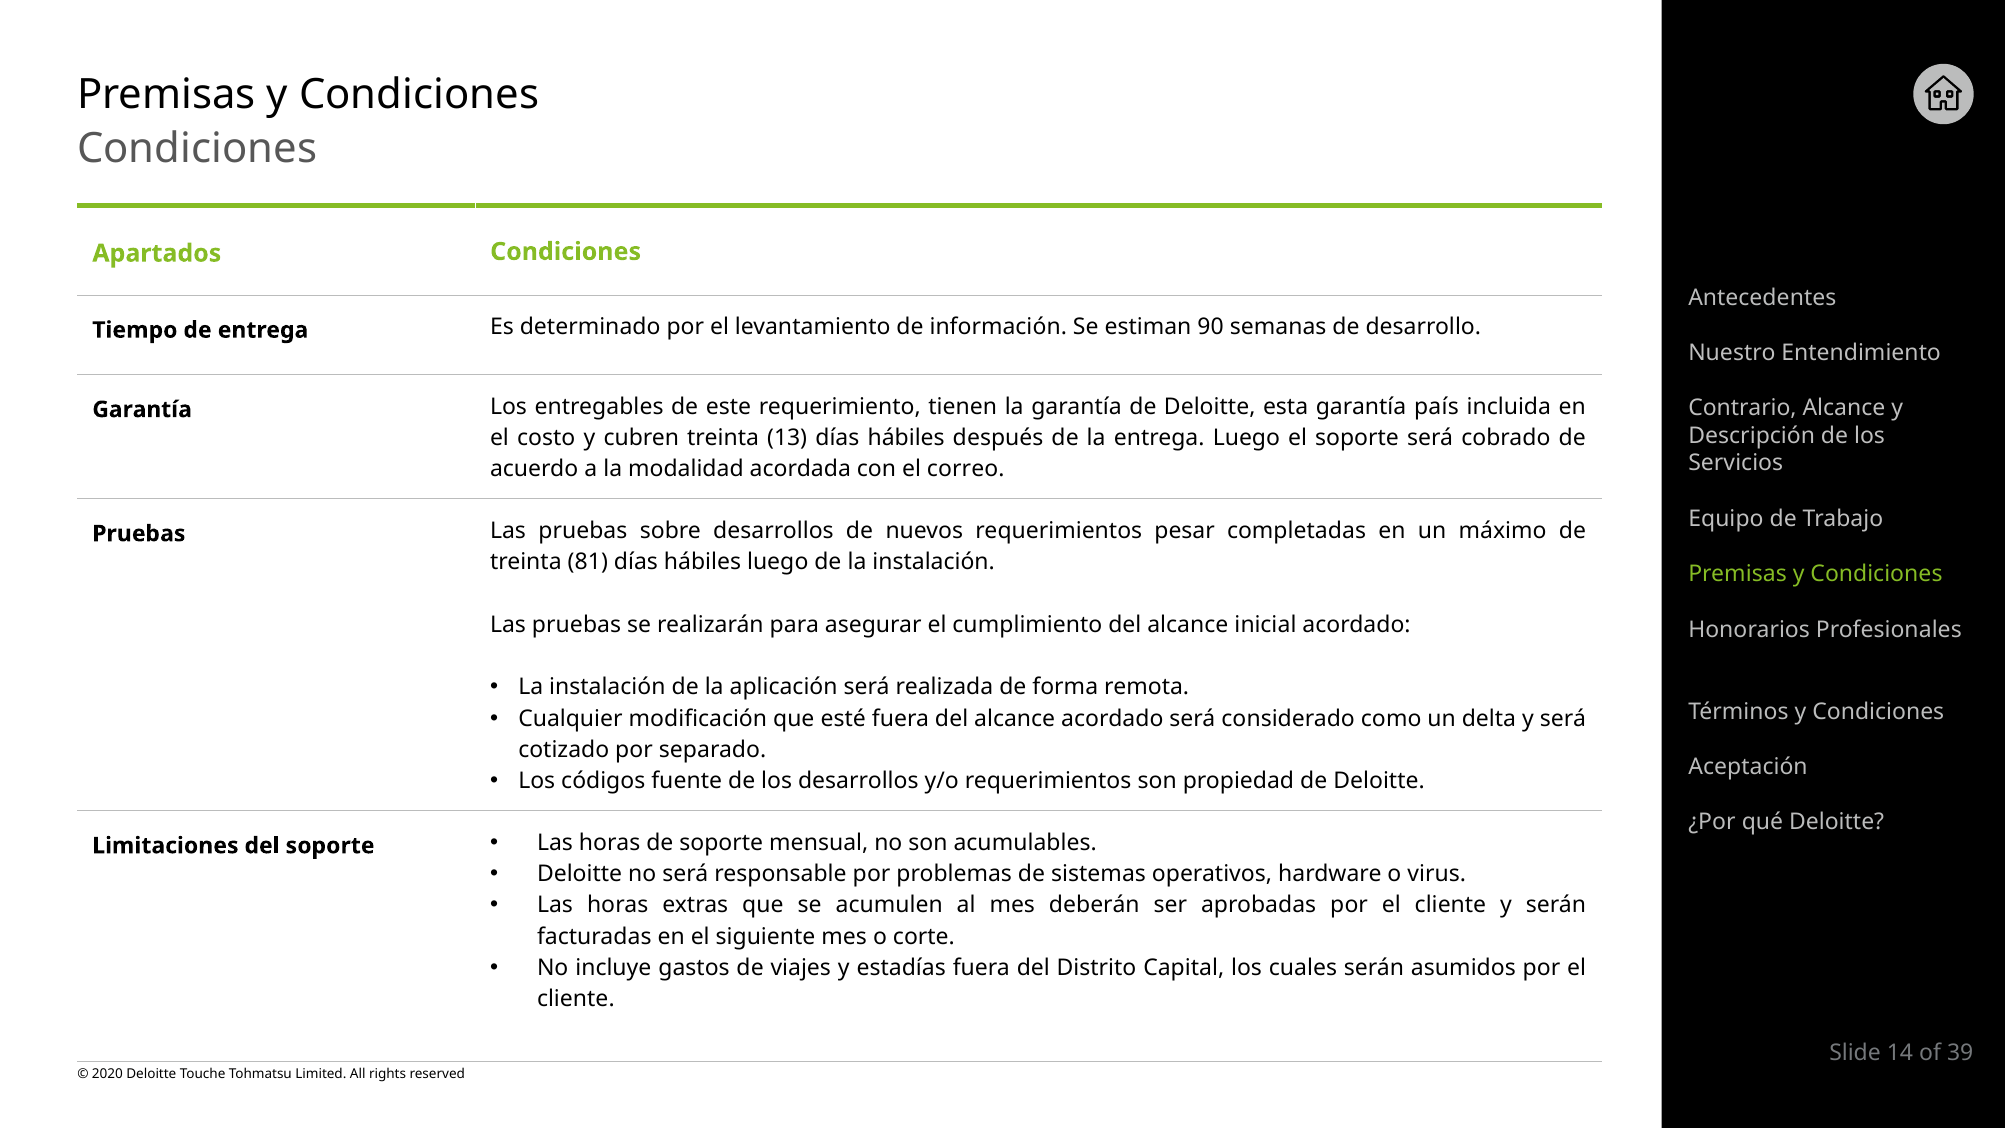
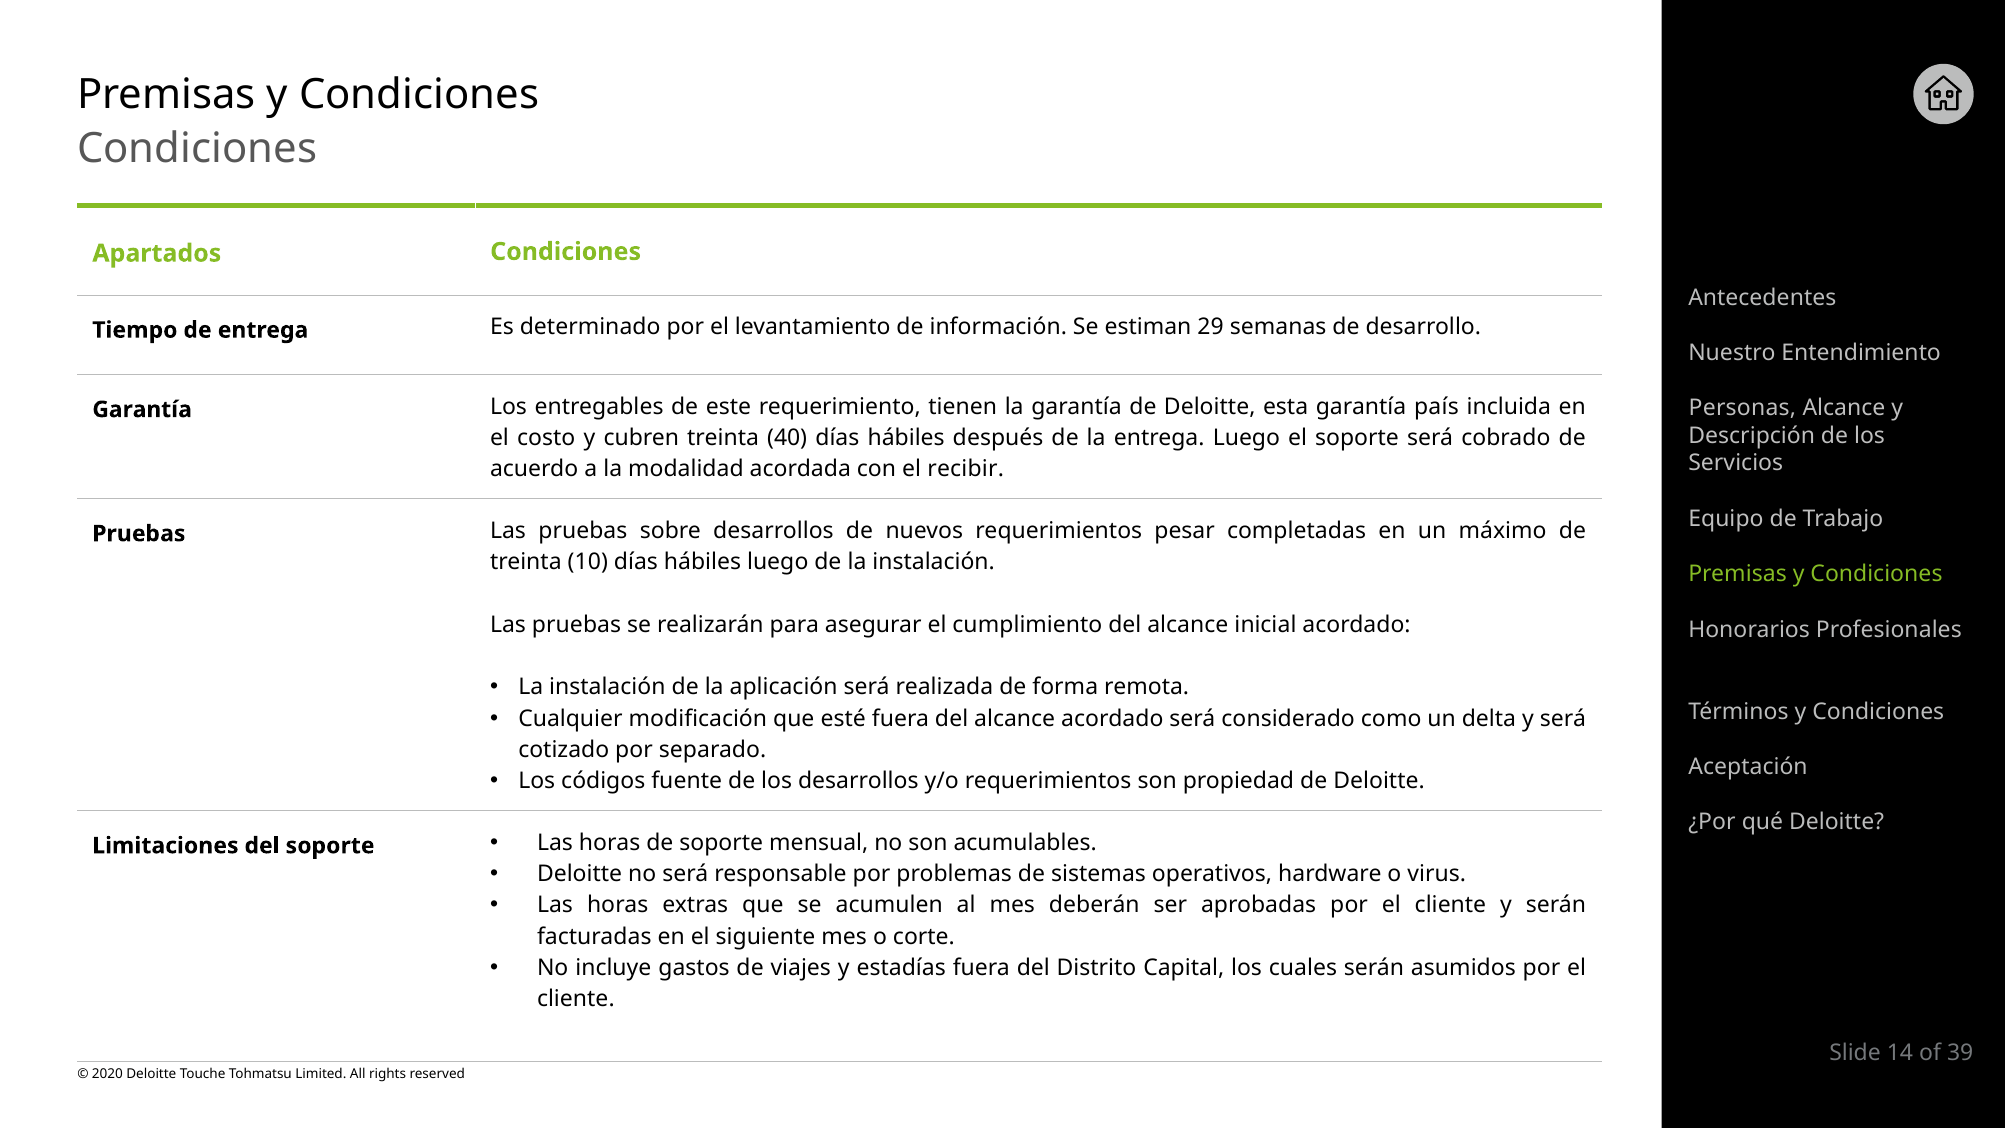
90: 90 -> 29
Contrario: Contrario -> Personas
13: 13 -> 40
correo: correo -> recibir
81: 81 -> 10
